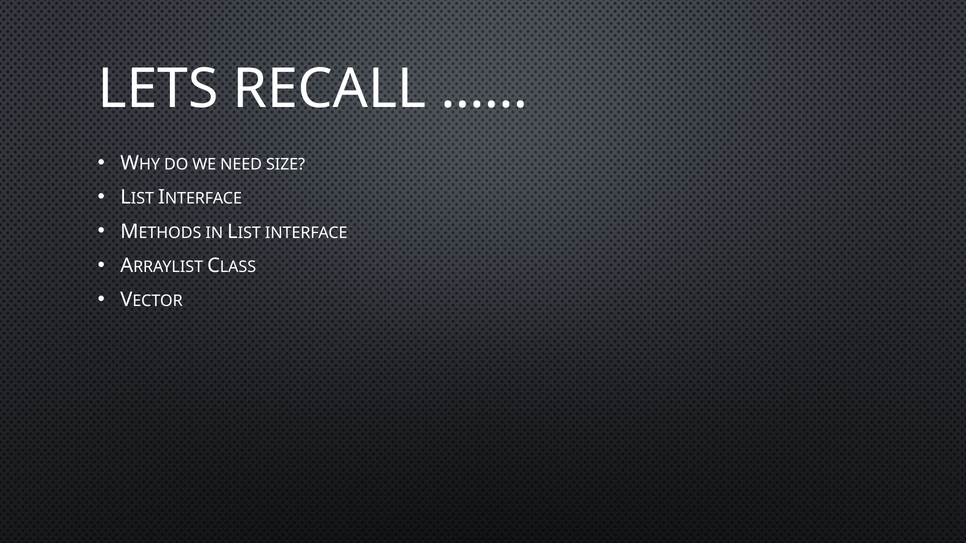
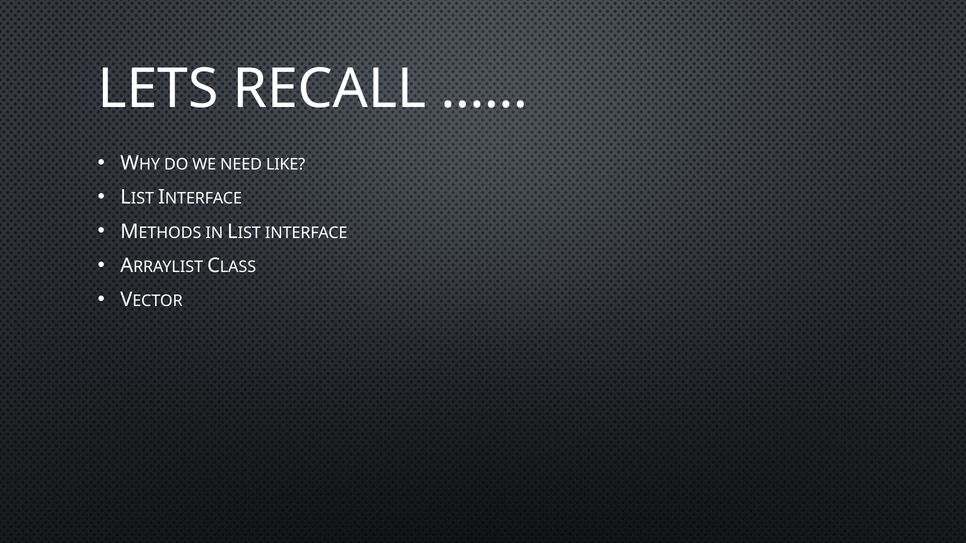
SIZE: SIZE -> LIKE
